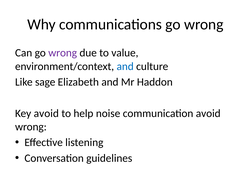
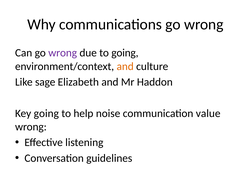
to value: value -> going
and at (125, 66) colour: blue -> orange
Key avoid: avoid -> going
communication avoid: avoid -> value
